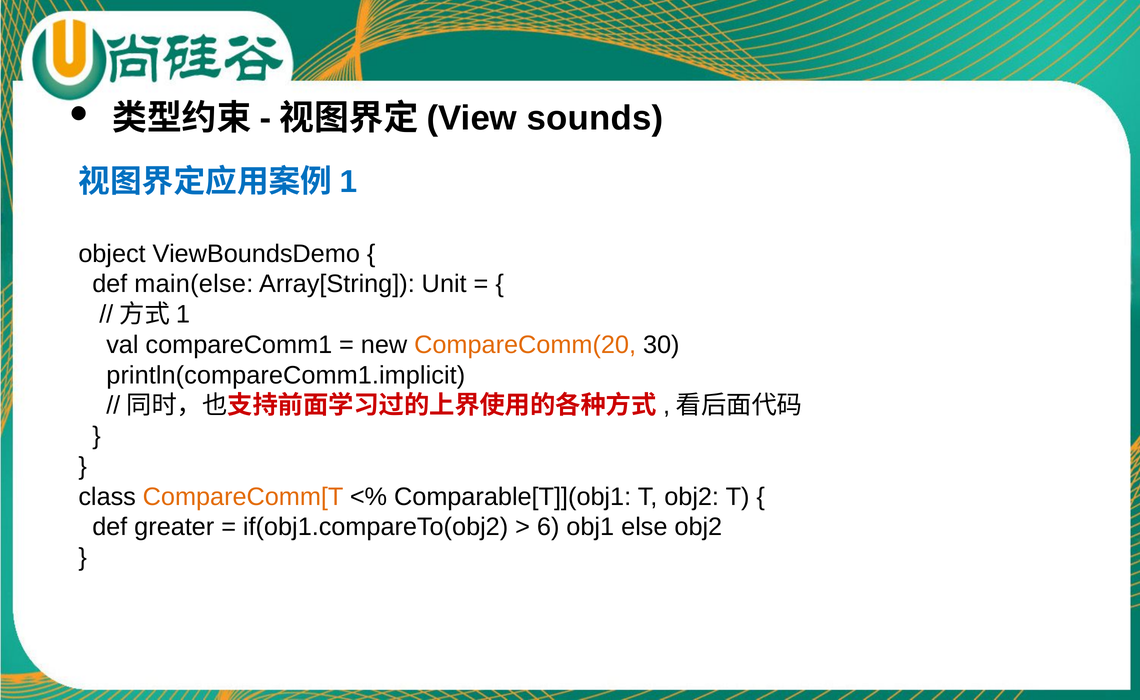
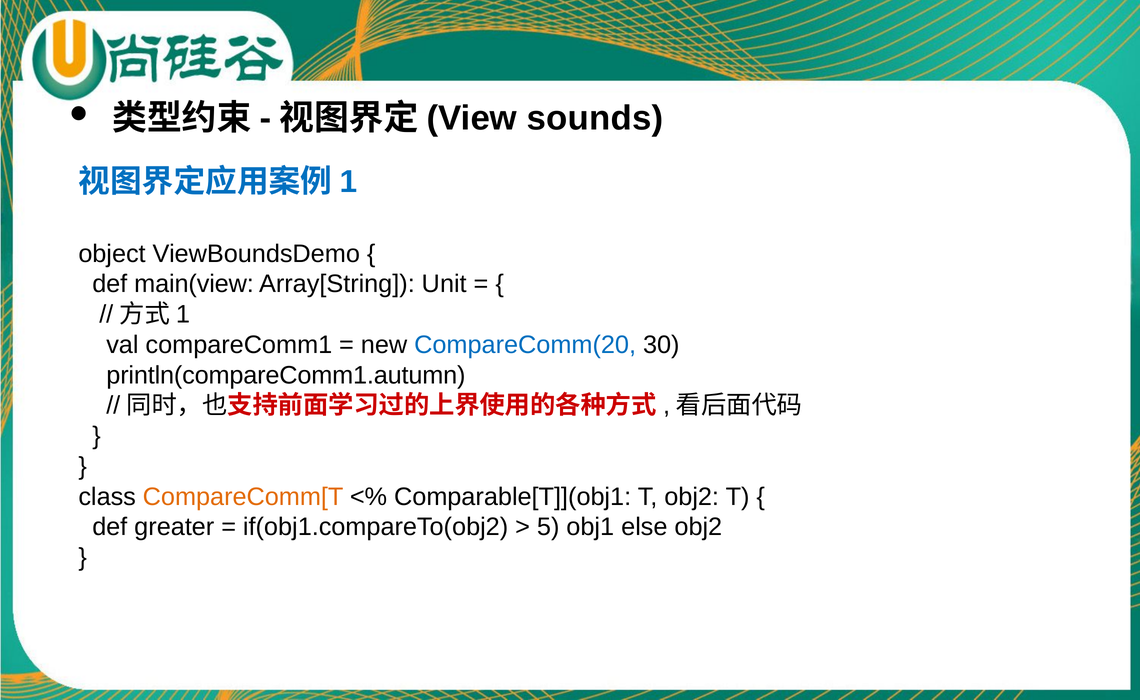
main(else: main(else -> main(view
CompareComm(20 colour: orange -> blue
println(compareComm1.implicit: println(compareComm1.implicit -> println(compareComm1.autumn
6: 6 -> 5
